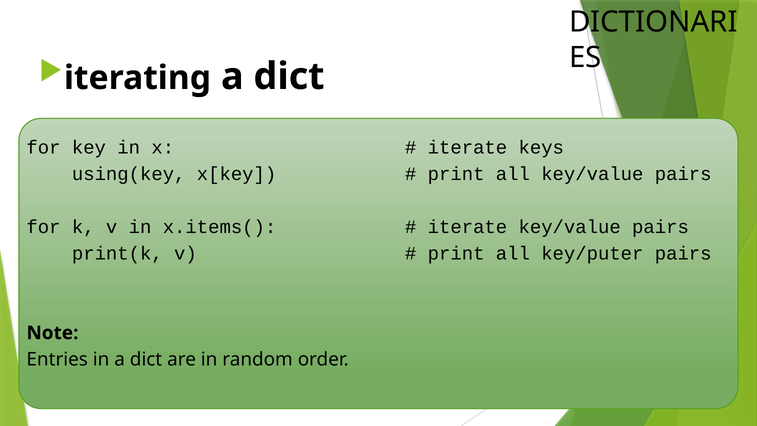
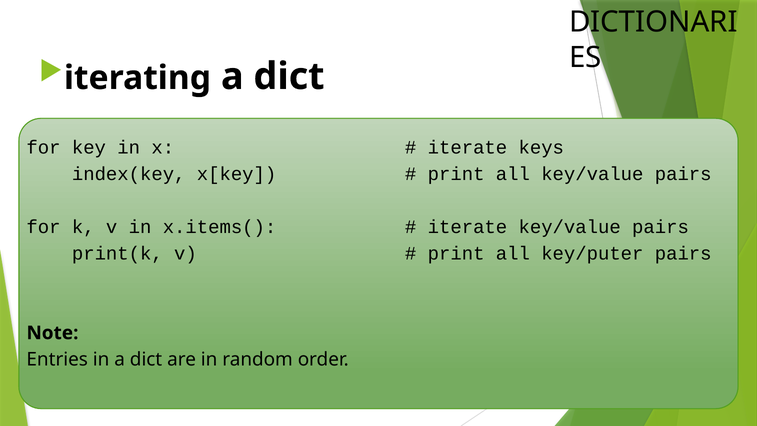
using(key: using(key -> index(key
